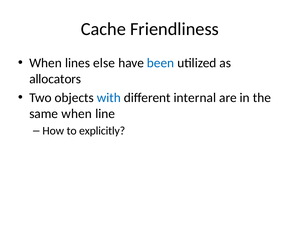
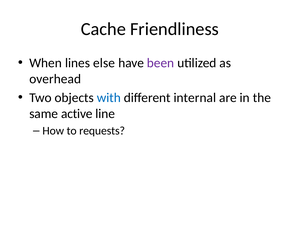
been colour: blue -> purple
allocators: allocators -> overhead
same when: when -> active
explicitly: explicitly -> requests
